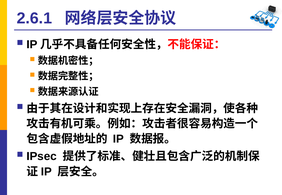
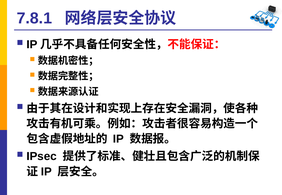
2.6.1: 2.6.1 -> 7.8.1
